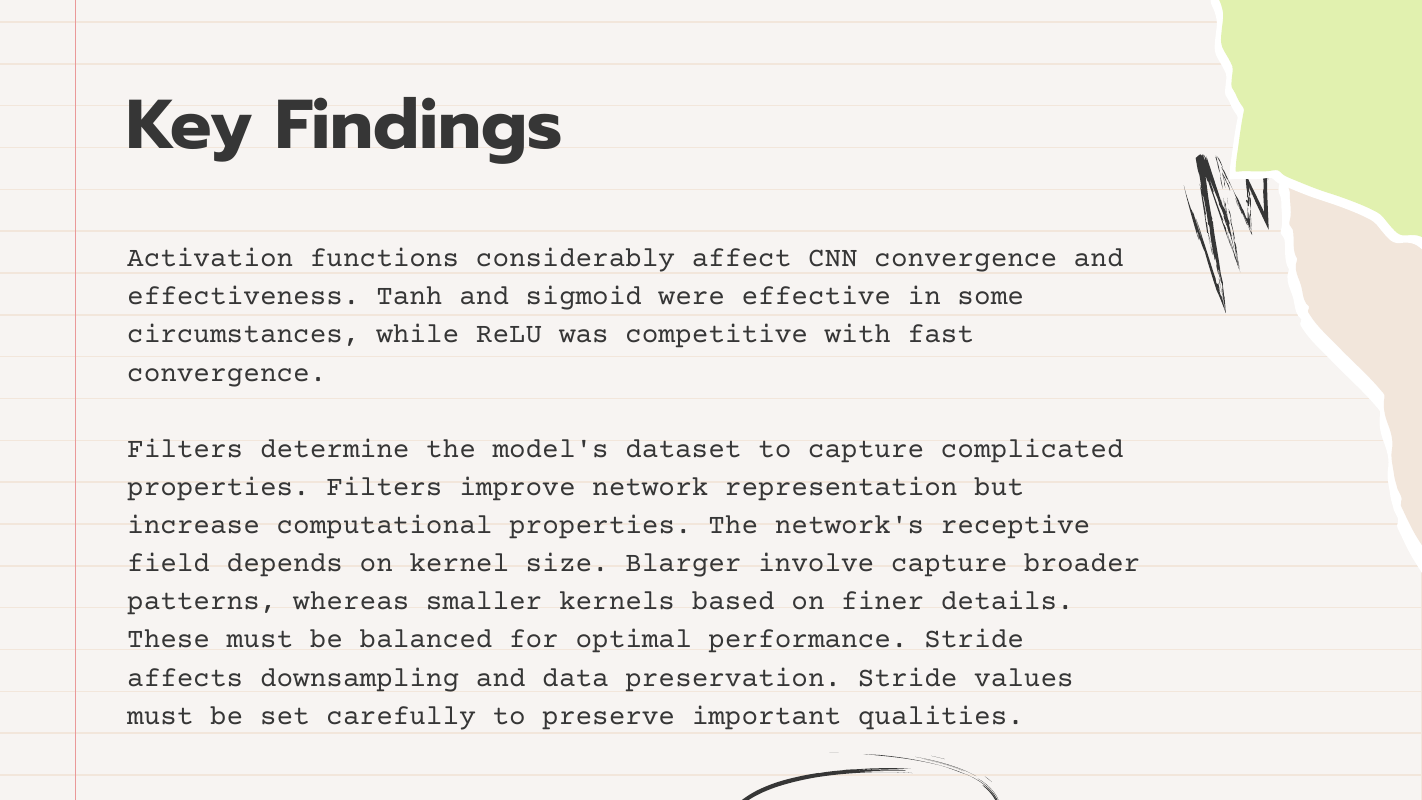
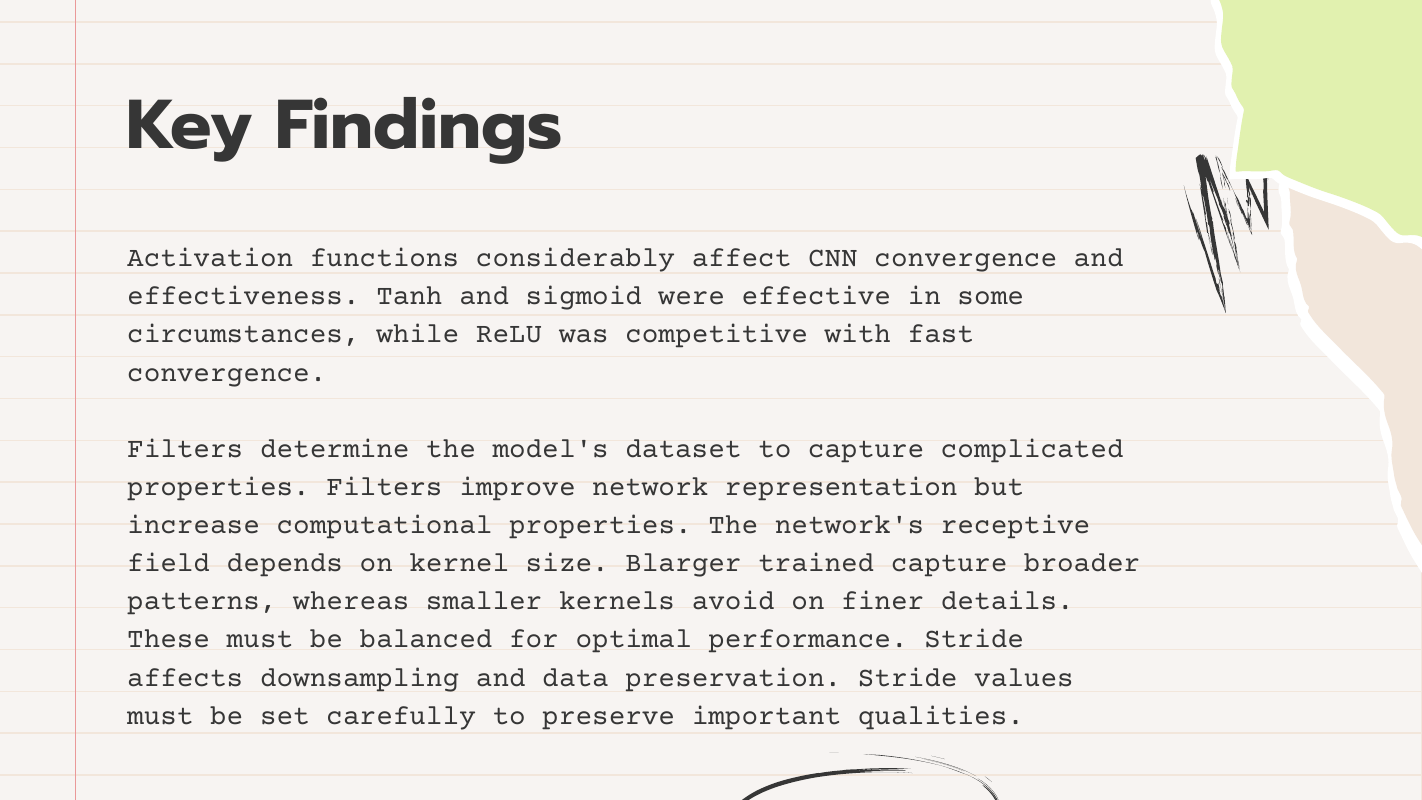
involve: involve -> trained
based: based -> avoid
